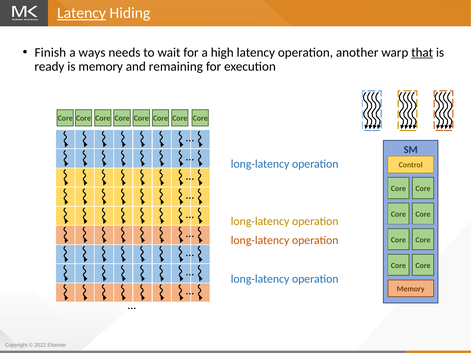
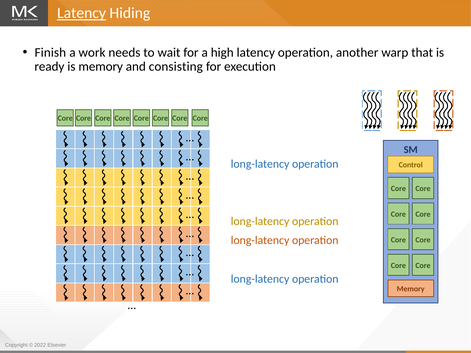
ways: ways -> work
that underline: present -> none
remaining: remaining -> consisting
